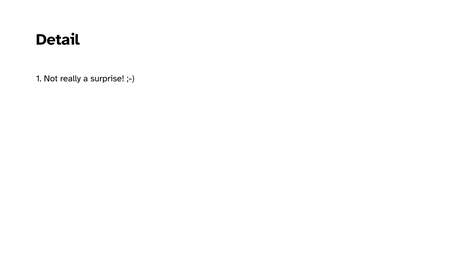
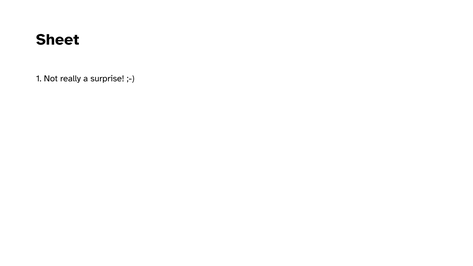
Detail: Detail -> Sheet
